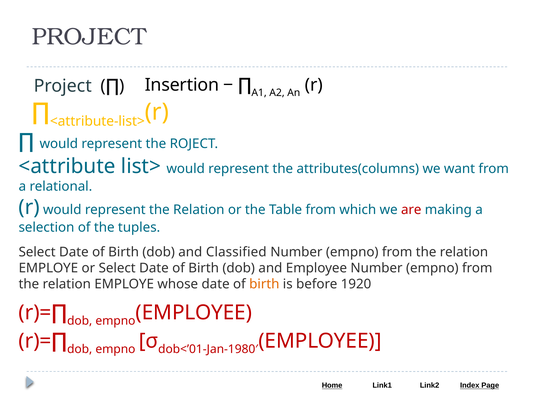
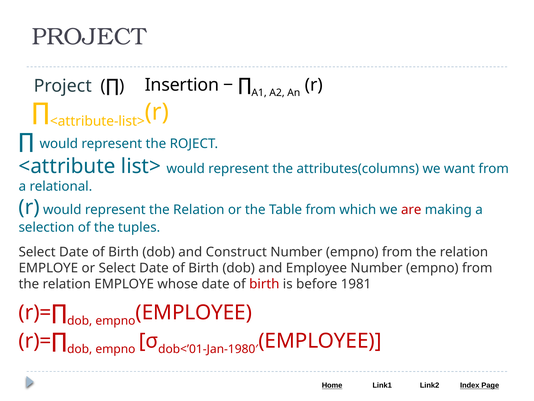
Classified: Classified -> Construct
birth at (264, 284) colour: orange -> red
1920: 1920 -> 1981
